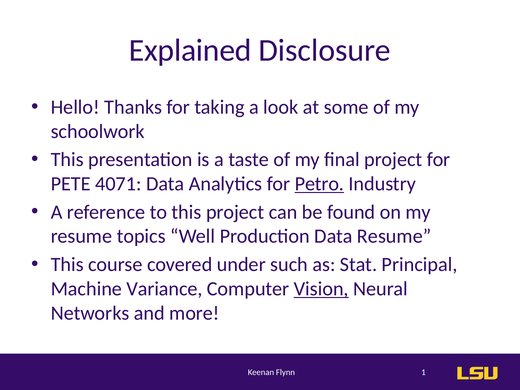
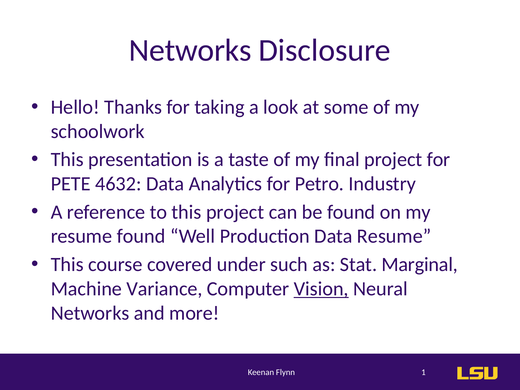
Explained at (190, 50): Explained -> Networks
4071: 4071 -> 4632
Petro underline: present -> none
resume topics: topics -> found
Principal: Principal -> Marginal
